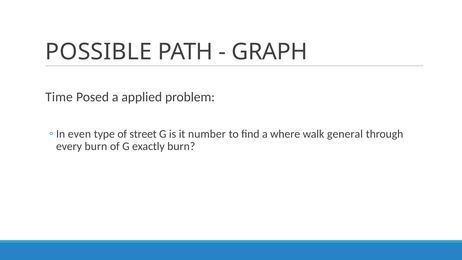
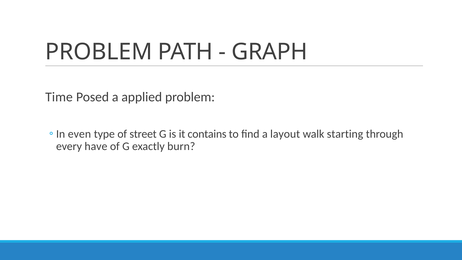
POSSIBLE at (99, 52): POSSIBLE -> PROBLEM
number: number -> contains
where: where -> layout
general: general -> starting
every burn: burn -> have
